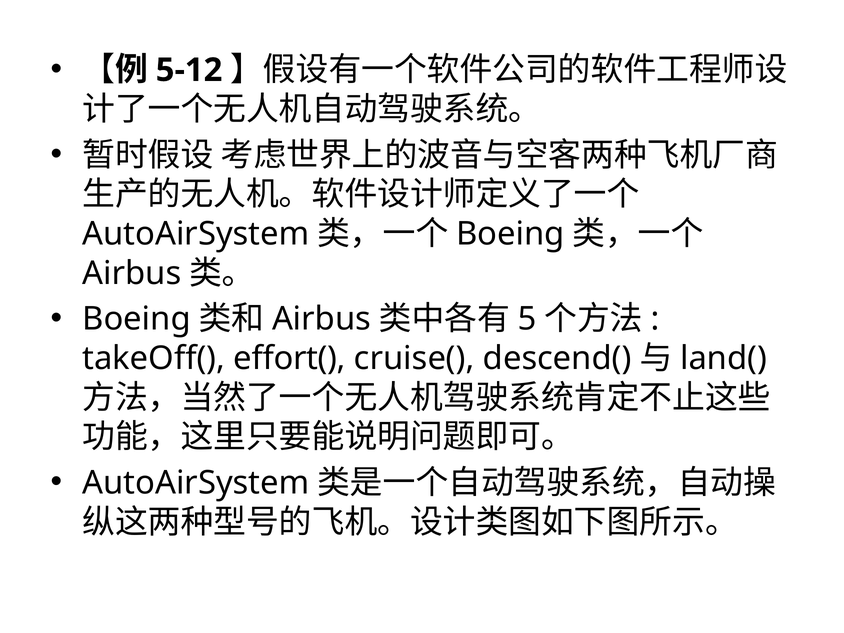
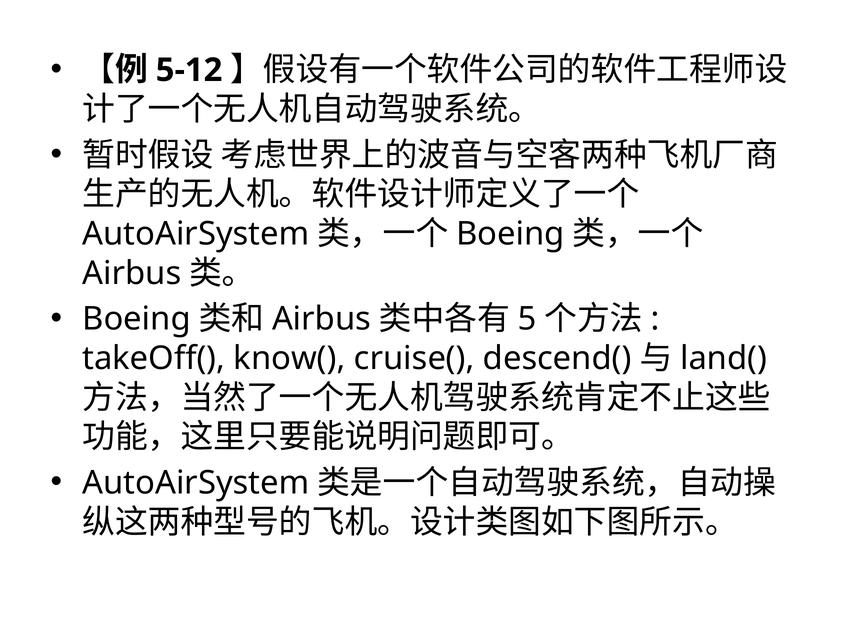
effort(: effort( -> know(
